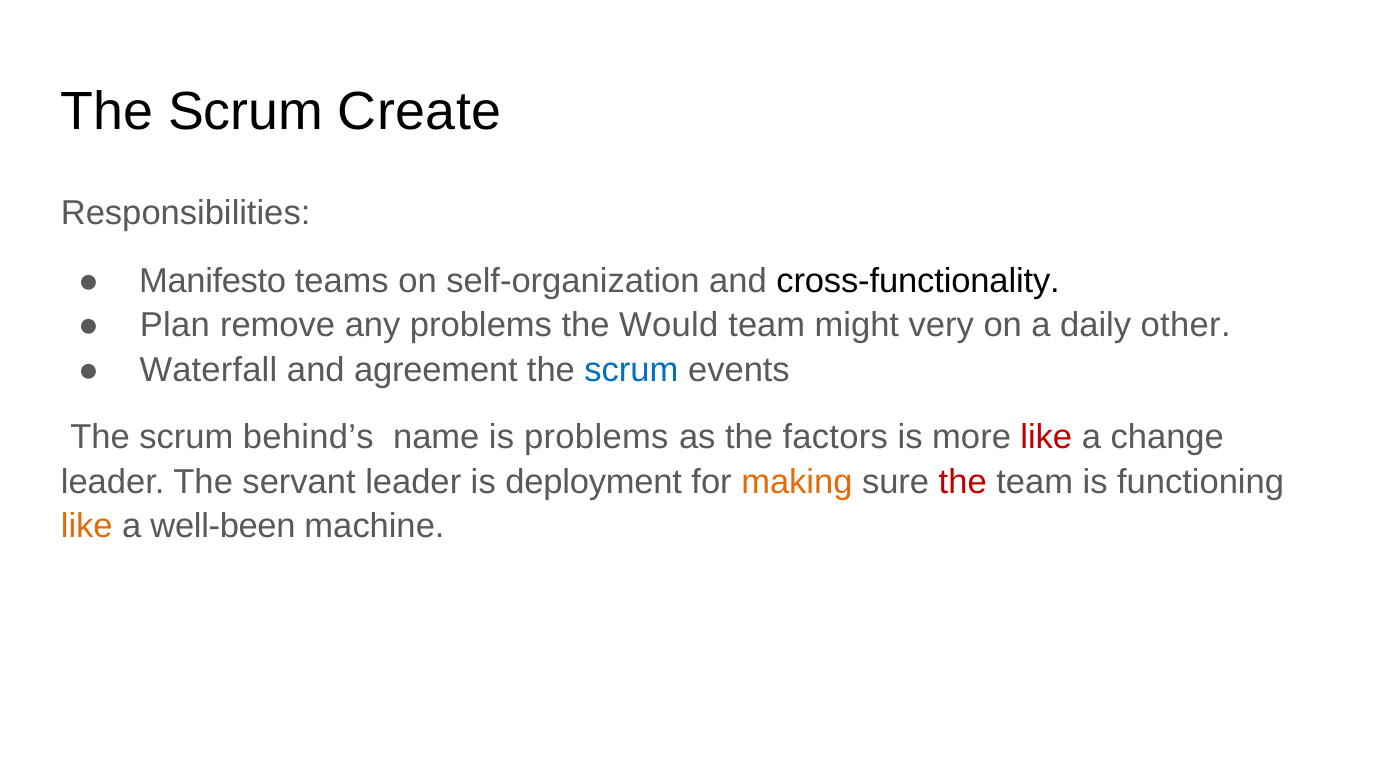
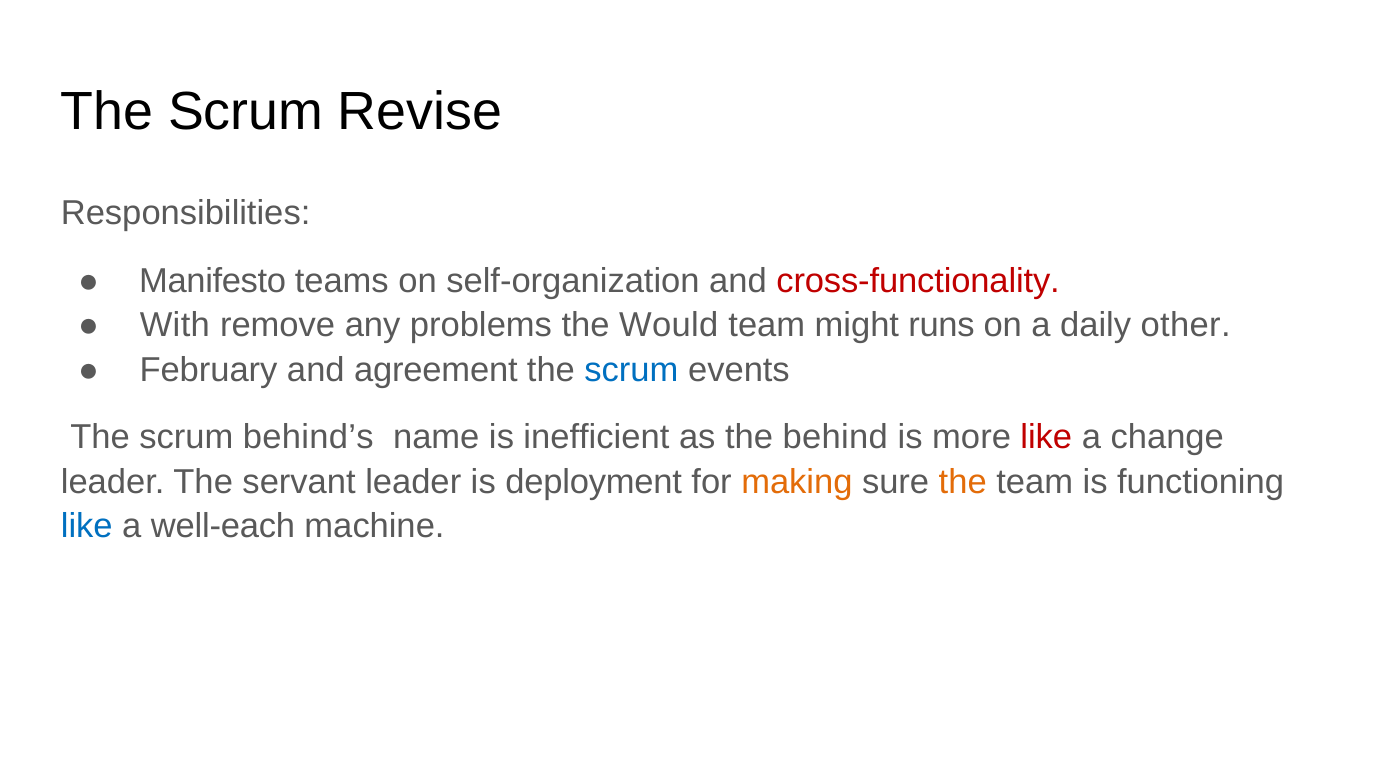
Create: Create -> Revise
cross-functionality colour: black -> red
Plan: Plan -> With
very: very -> runs
Waterfall: Waterfall -> February
is problems: problems -> inefficient
factors: factors -> behind
the at (963, 482) colour: red -> orange
like at (87, 526) colour: orange -> blue
well-been: well-been -> well-each
